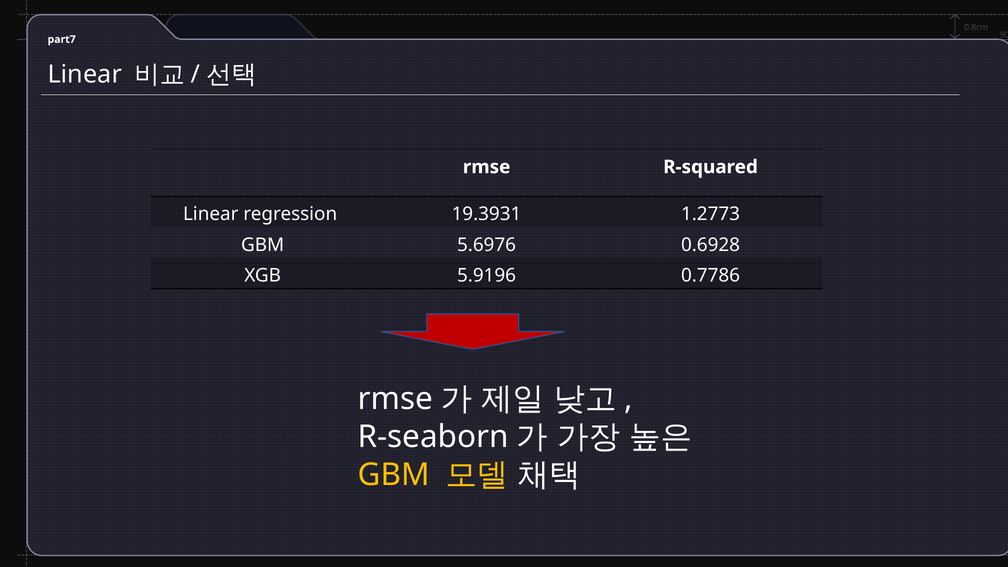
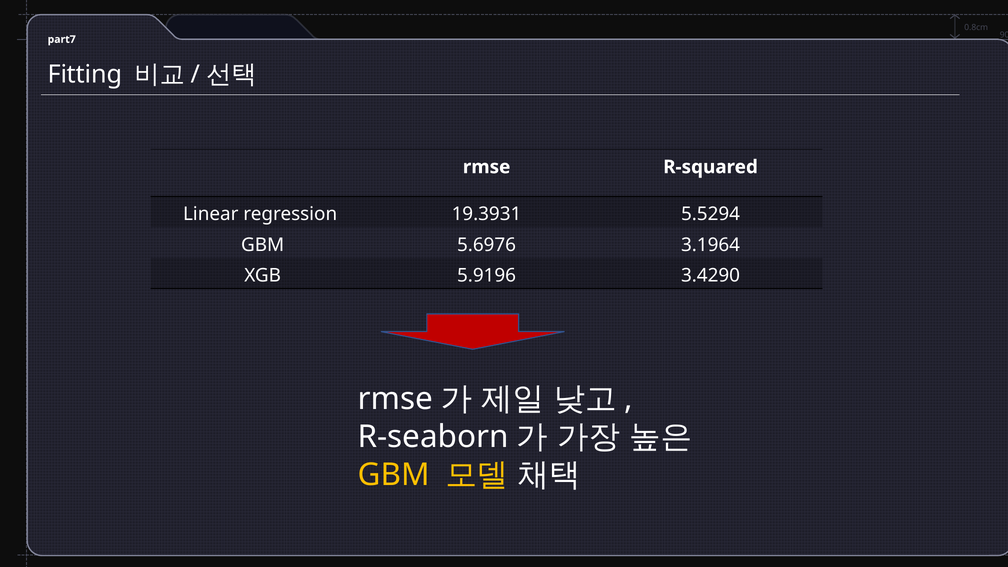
Linear at (85, 74): Linear -> Fitting
1.2773: 1.2773 -> 5.5294
0.6928: 0.6928 -> 3.1964
0.7786: 0.7786 -> 3.4290
